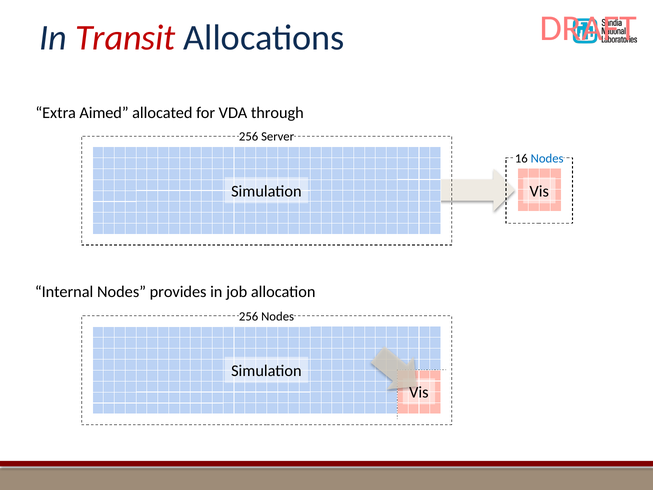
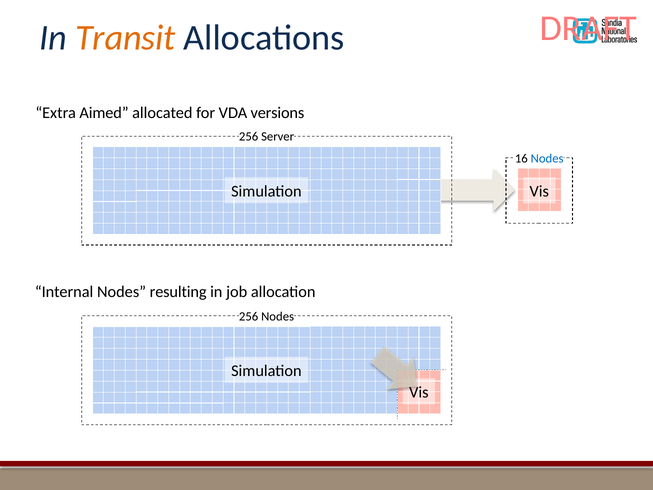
Transit colour: red -> orange
through: through -> versions
provides: provides -> resulting
